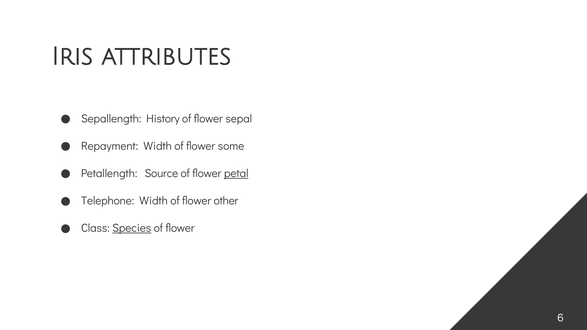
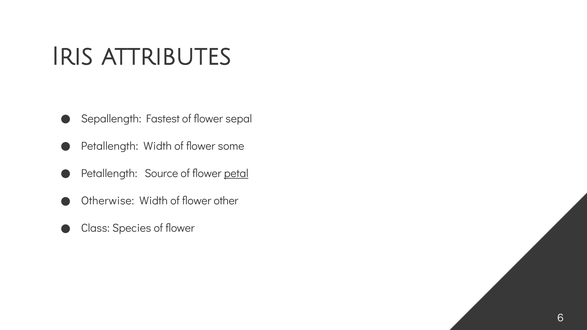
History: History -> Fastest
Repayment at (110, 146): Repayment -> Petallength
Telephone: Telephone -> Otherwise
Species underline: present -> none
